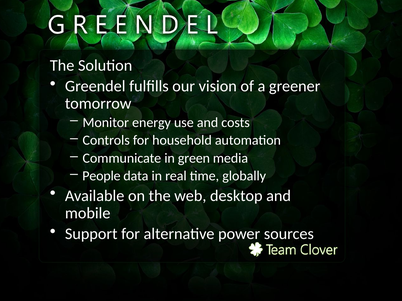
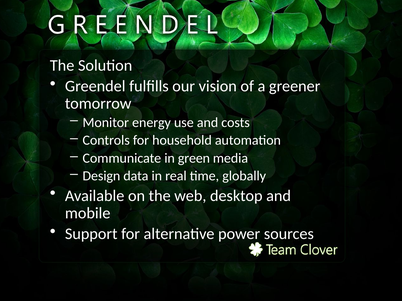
People: People -> Design
